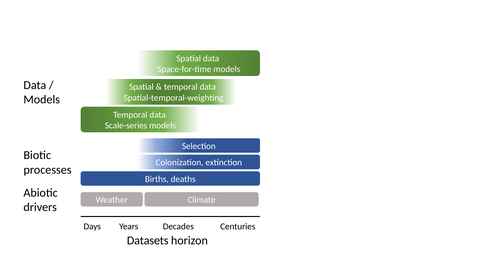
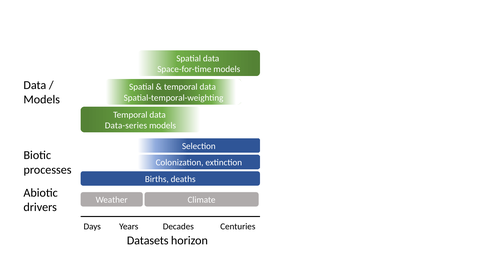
Scale-series: Scale-series -> Data-series
